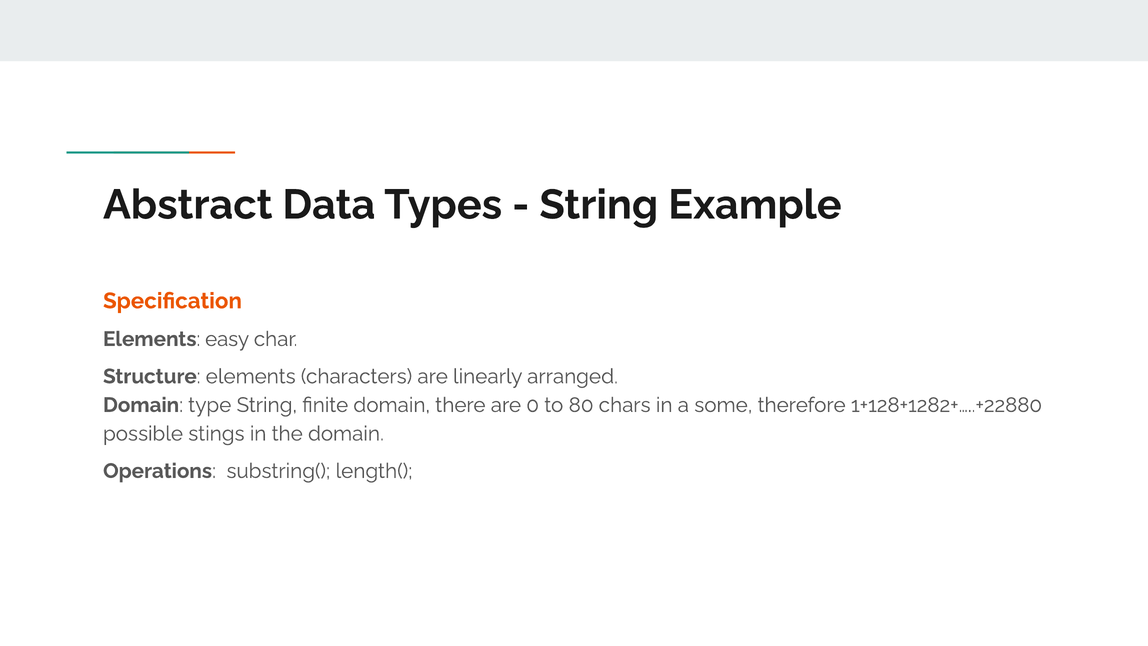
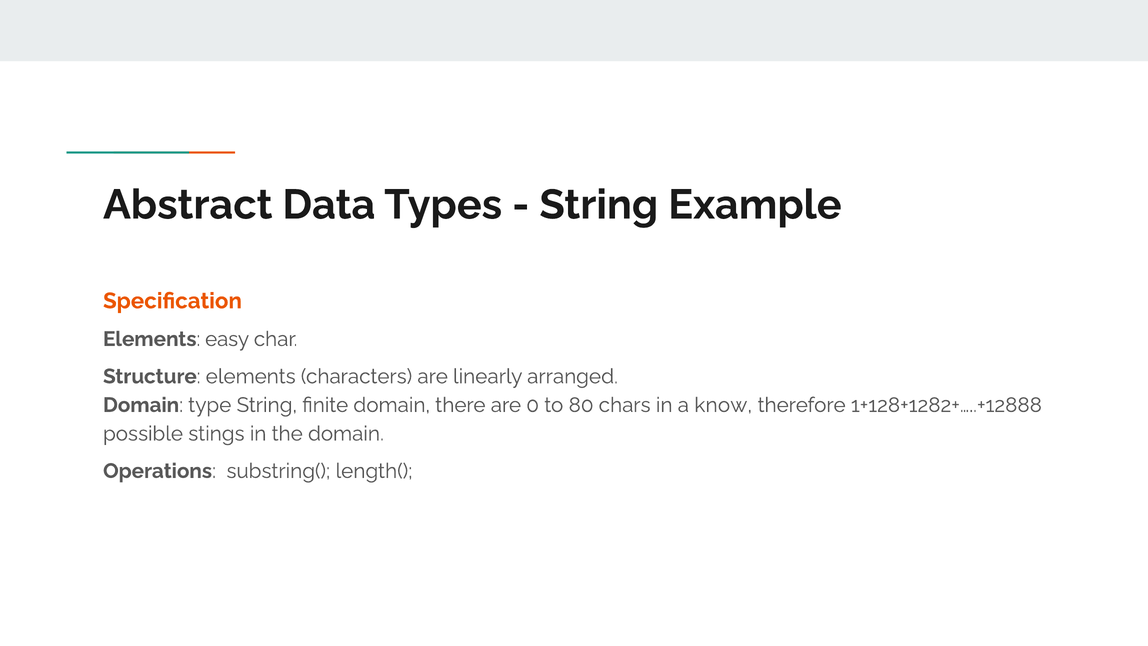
some: some -> know
1+128+1282+…..+22880: 1+128+1282+…..+22880 -> 1+128+1282+…..+12888
